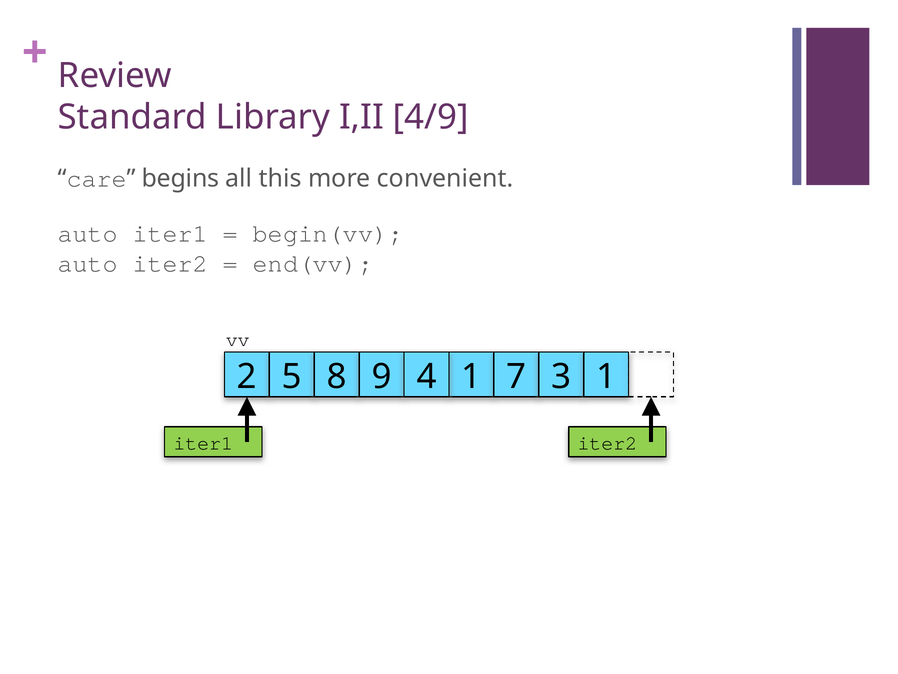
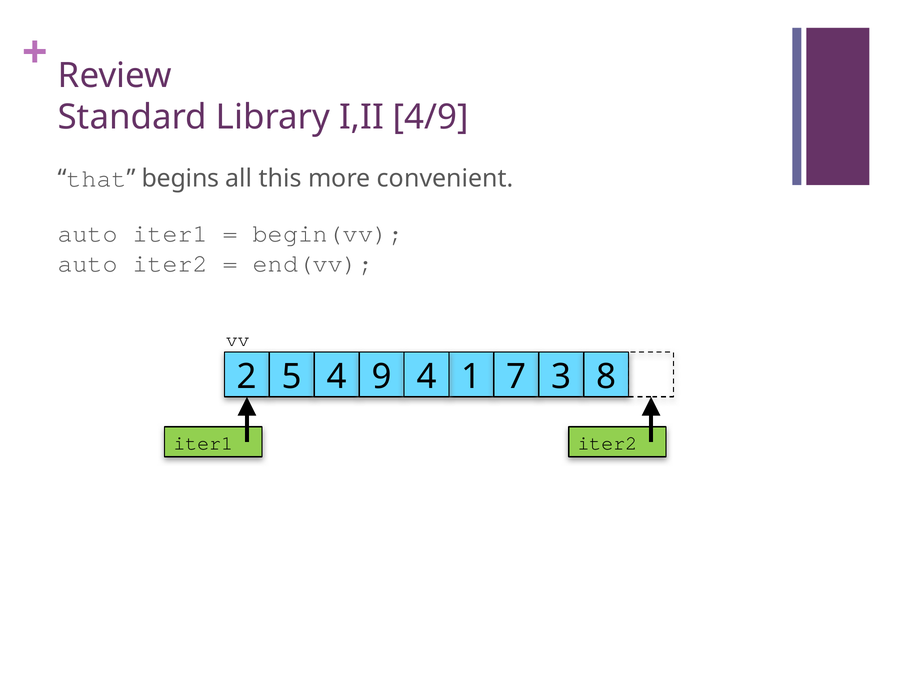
care: care -> that
5 8: 8 -> 4
3 1: 1 -> 8
